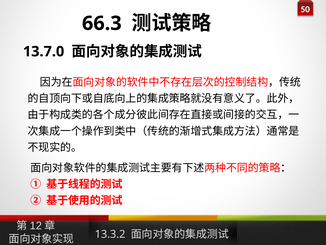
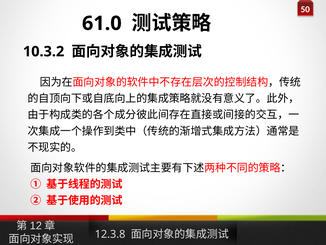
66.3: 66.3 -> 61.0
13.7.0: 13.7.0 -> 10.3.2
13.3.2: 13.3.2 -> 12.3.8
